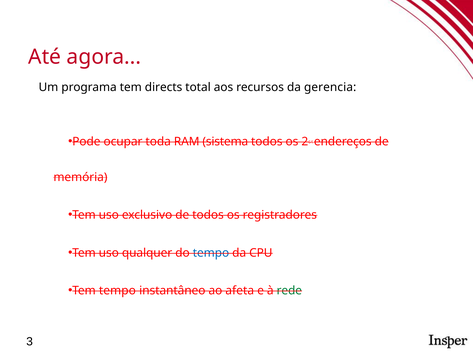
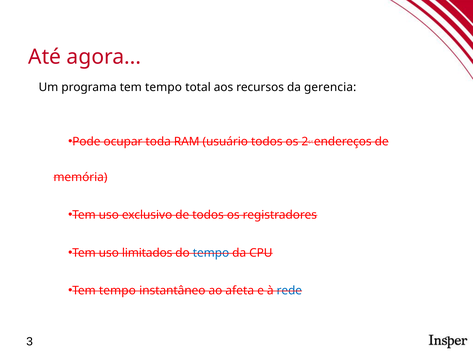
programa tem directs: directs -> tempo
sistema: sistema -> usuário
qualquer: qualquer -> limitados
rede colour: green -> blue
